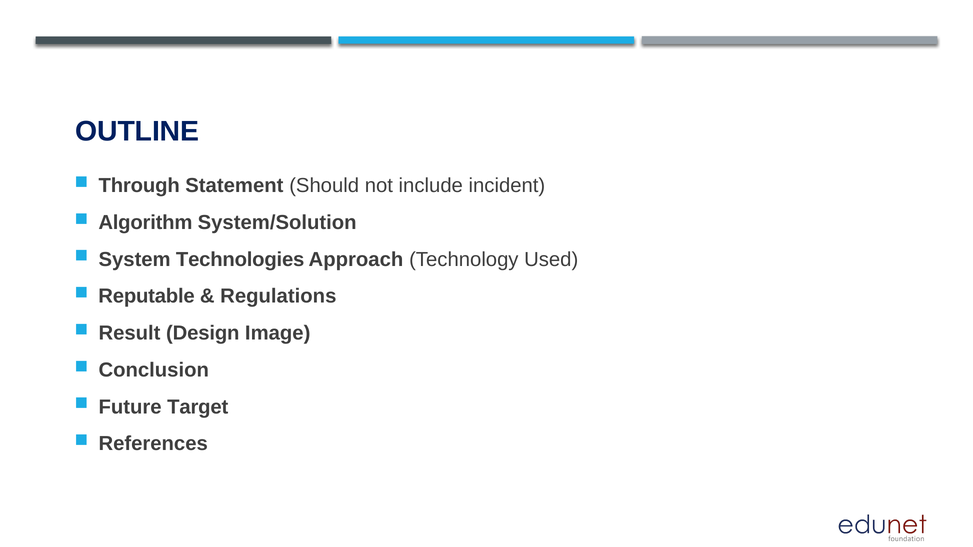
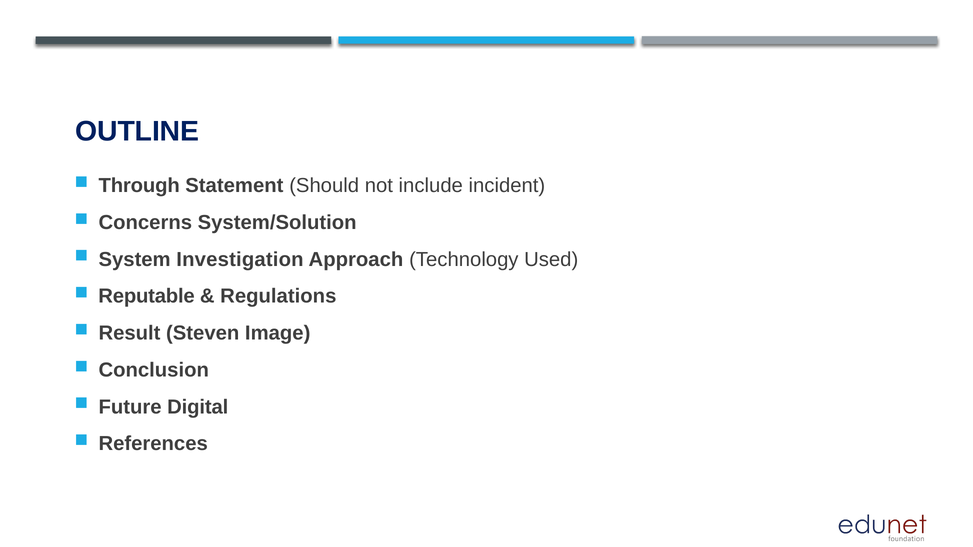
Algorithm: Algorithm -> Concerns
Technologies: Technologies -> Investigation
Design: Design -> Steven
Target: Target -> Digital
